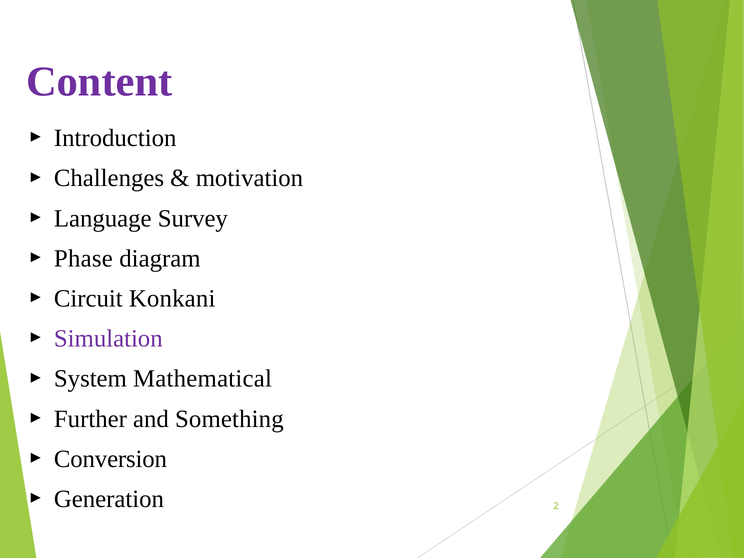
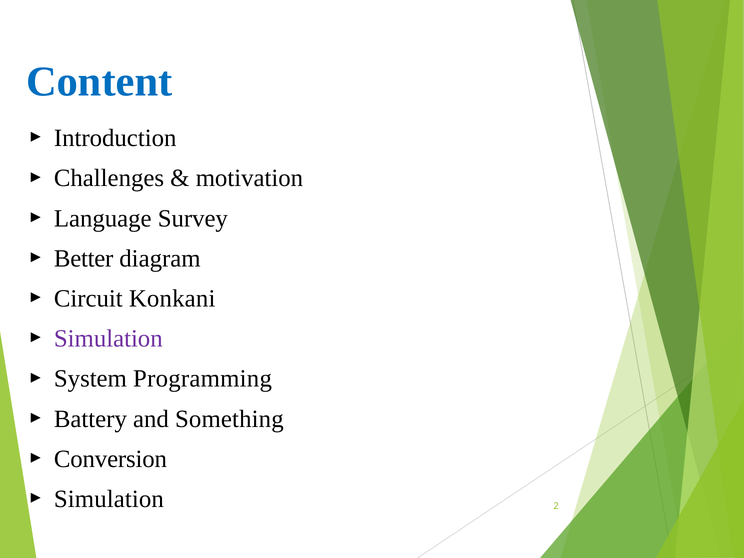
Content colour: purple -> blue
Phase: Phase -> Better
Mathematical: Mathematical -> Programming
Further: Further -> Battery
Generation at (109, 499): Generation -> Simulation
